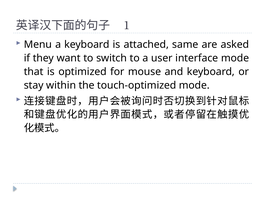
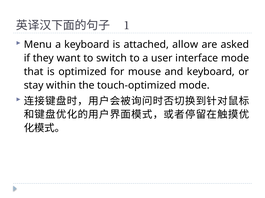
same: same -> allow
